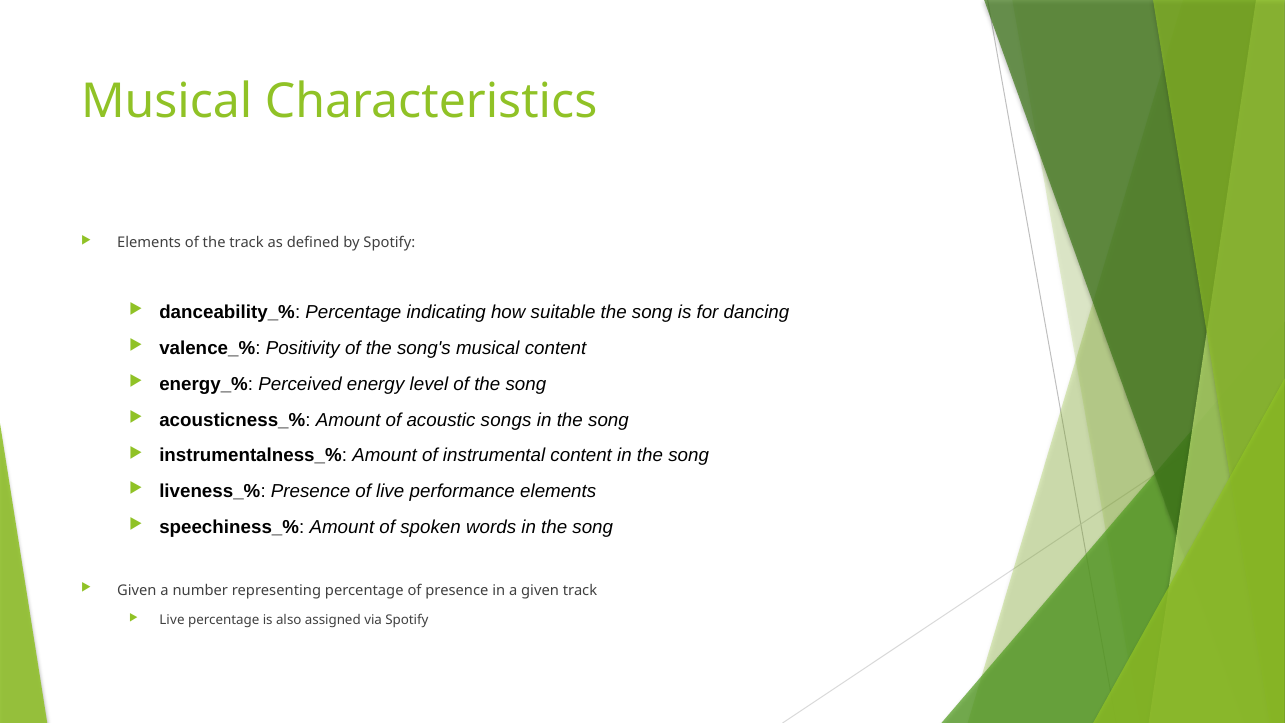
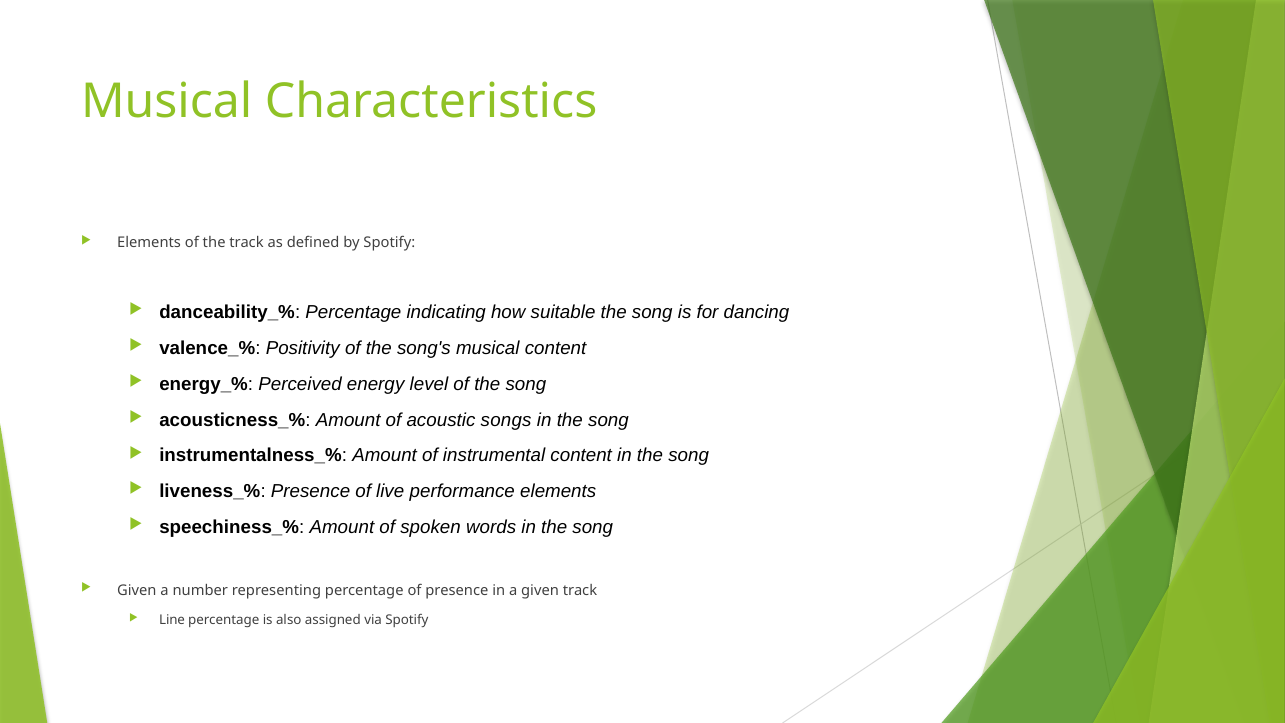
Live at (172, 620): Live -> Line
